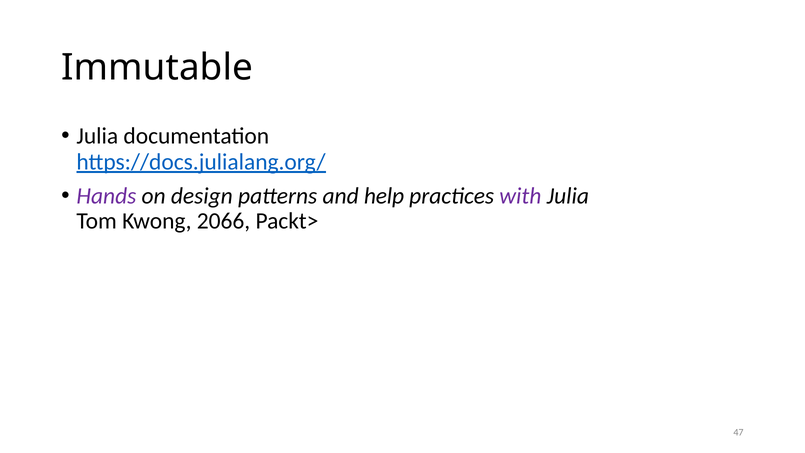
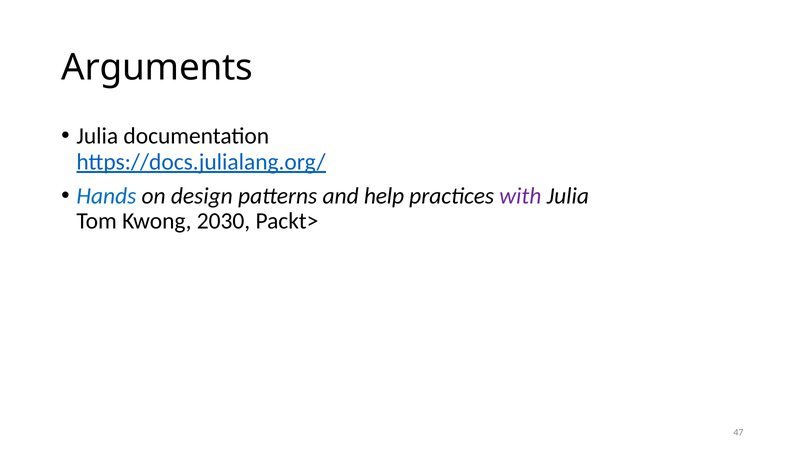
Immutable: Immutable -> Arguments
Hands colour: purple -> blue
2066: 2066 -> 2030
